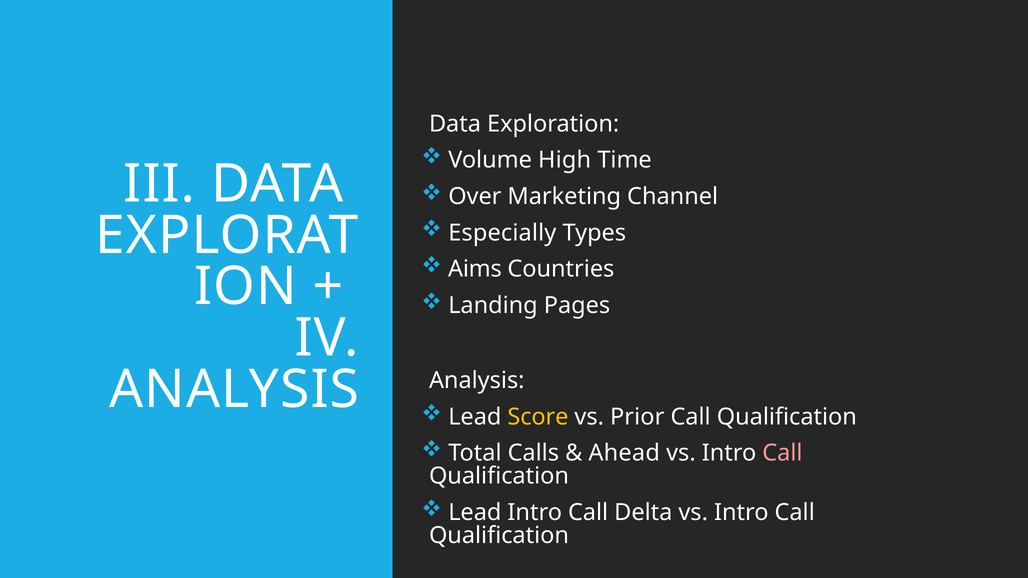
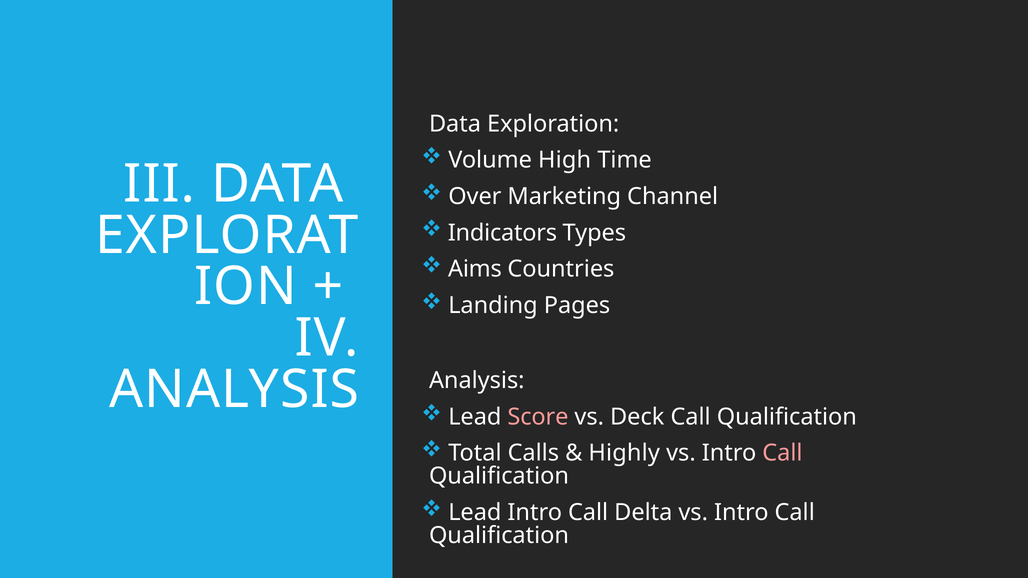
Especially: Especially -> Indicators
Score colour: yellow -> pink
Prior: Prior -> Deck
Ahead: Ahead -> Highly
